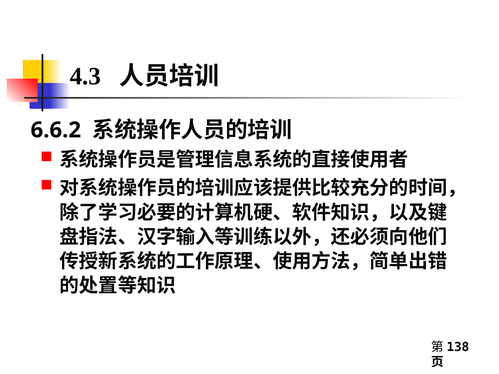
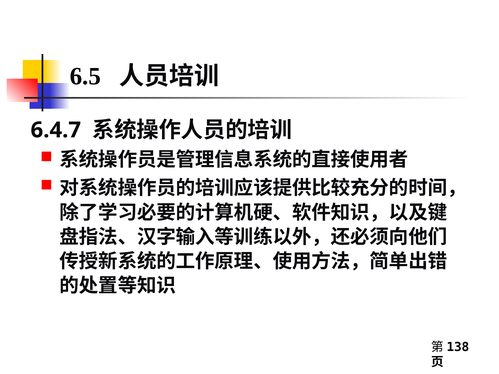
4.3: 4.3 -> 6.5
6.6.2: 6.6.2 -> 6.4.7
